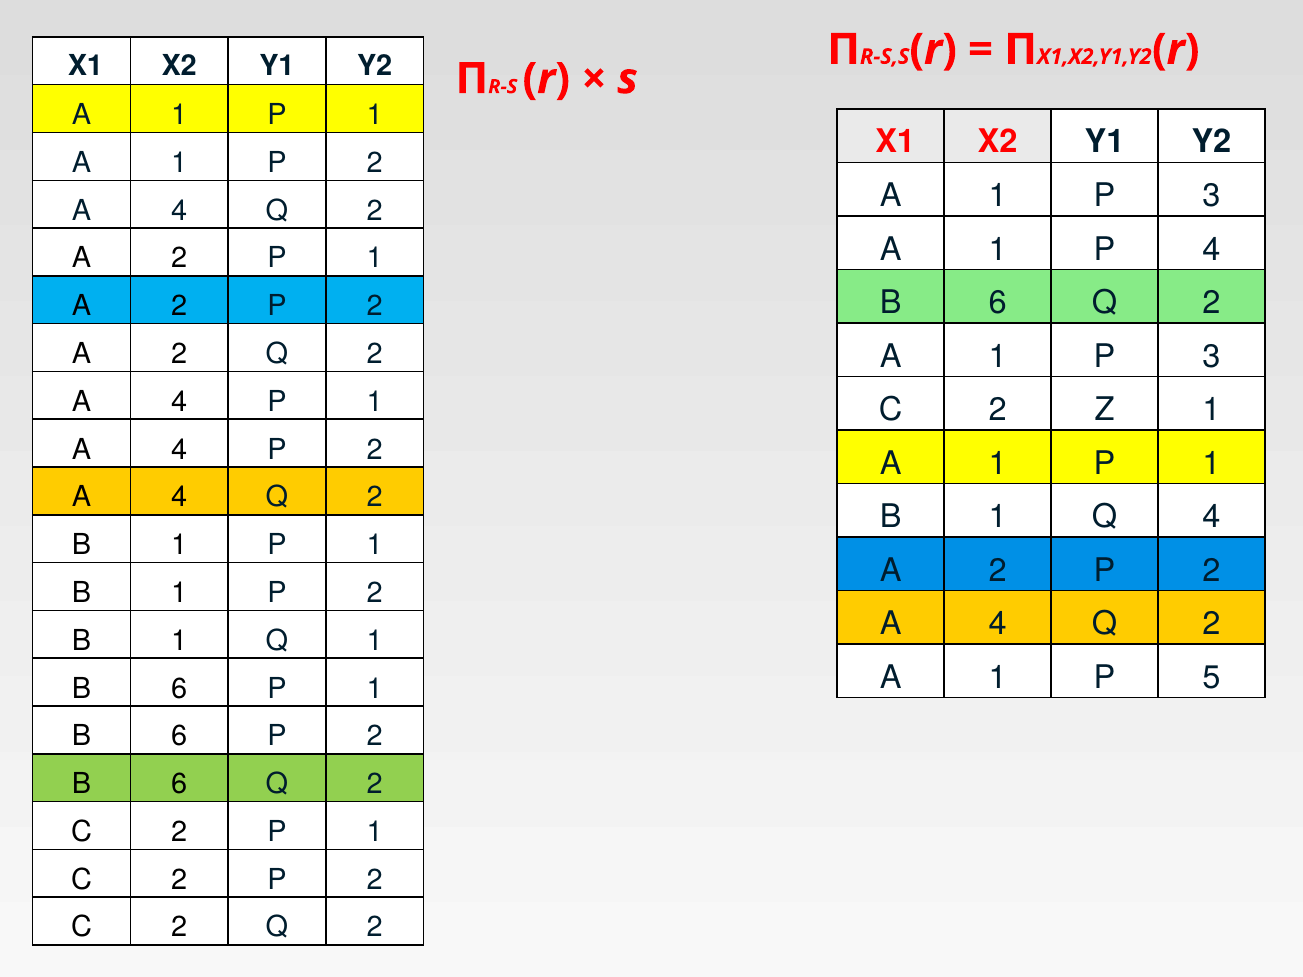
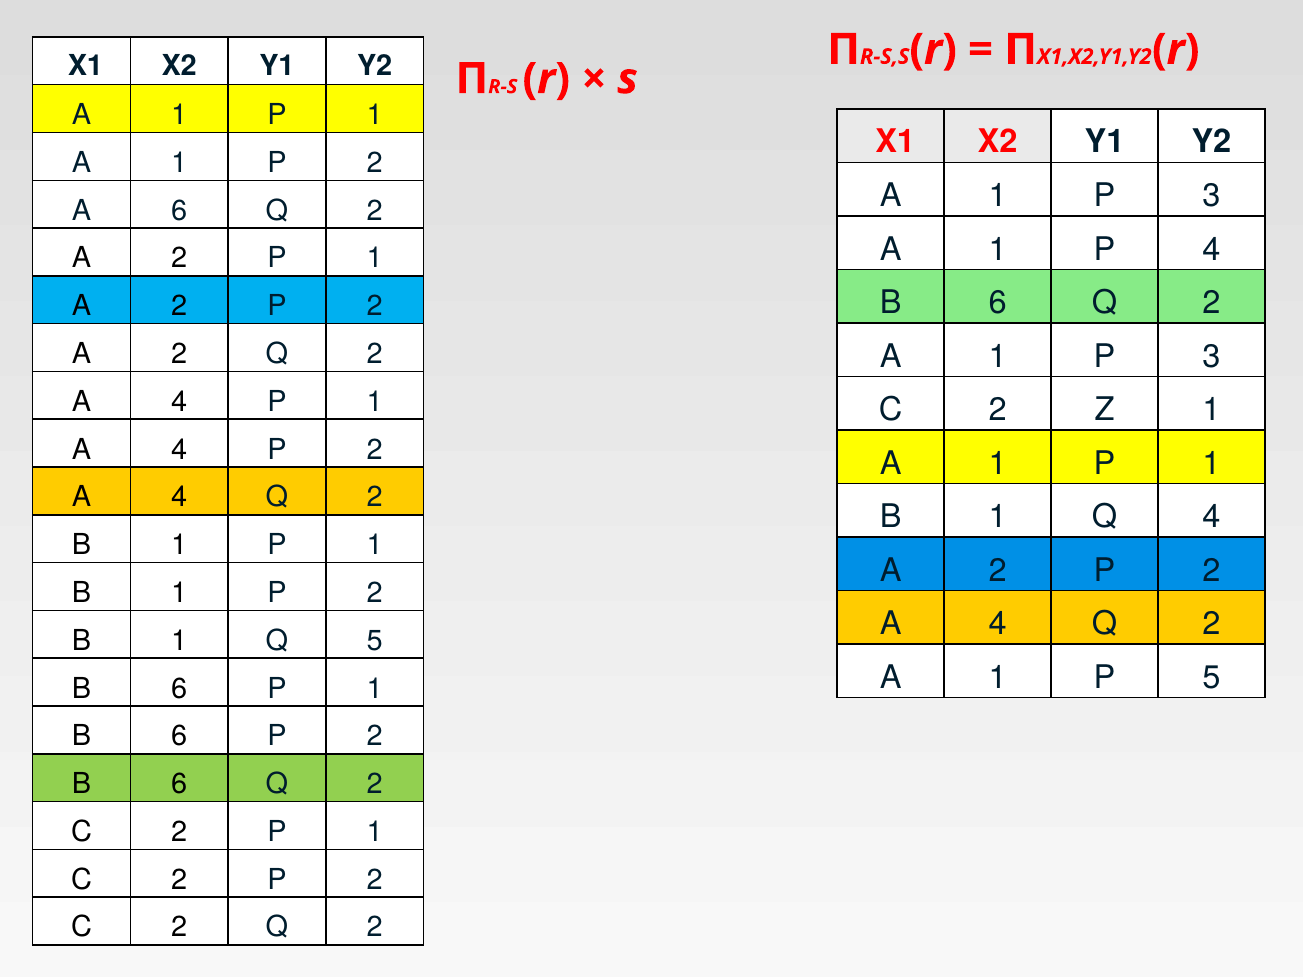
4 at (179, 211): 4 -> 6
Q 1: 1 -> 5
